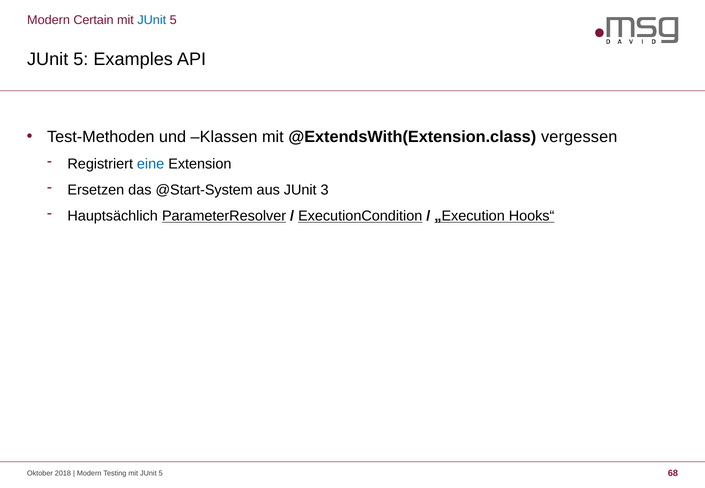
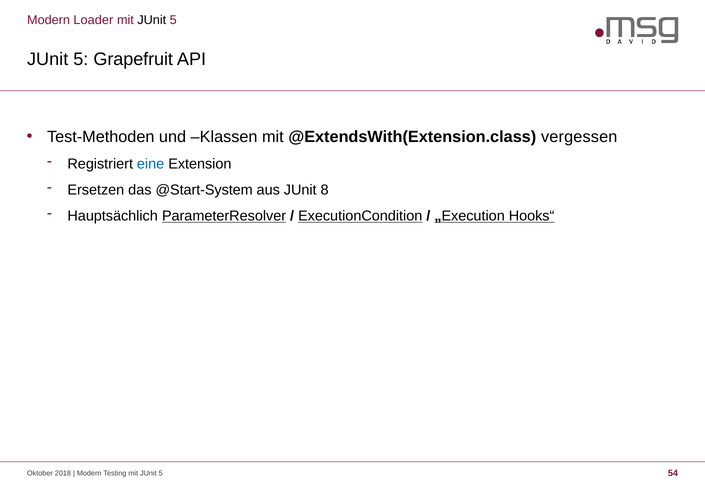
Certain: Certain -> Loader
JUnit at (152, 20) colour: blue -> black
Examples: Examples -> Grapefruit
3: 3 -> 8
68: 68 -> 54
